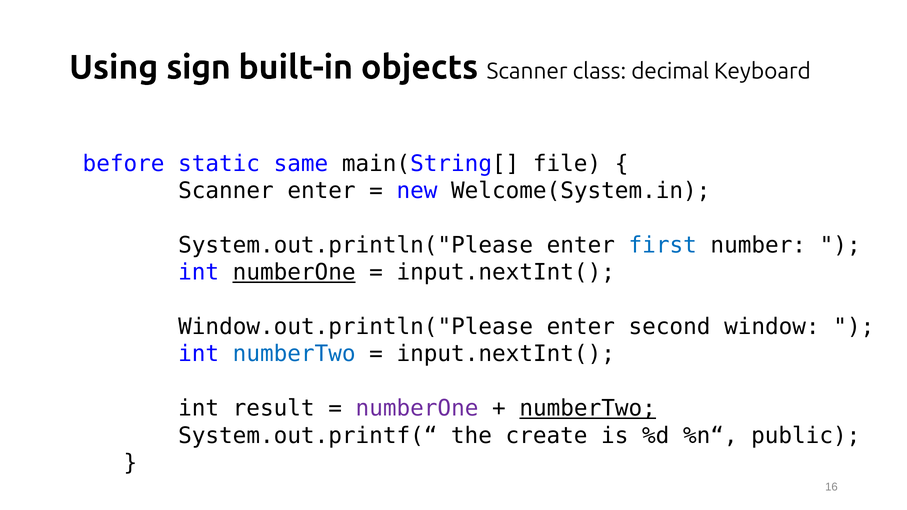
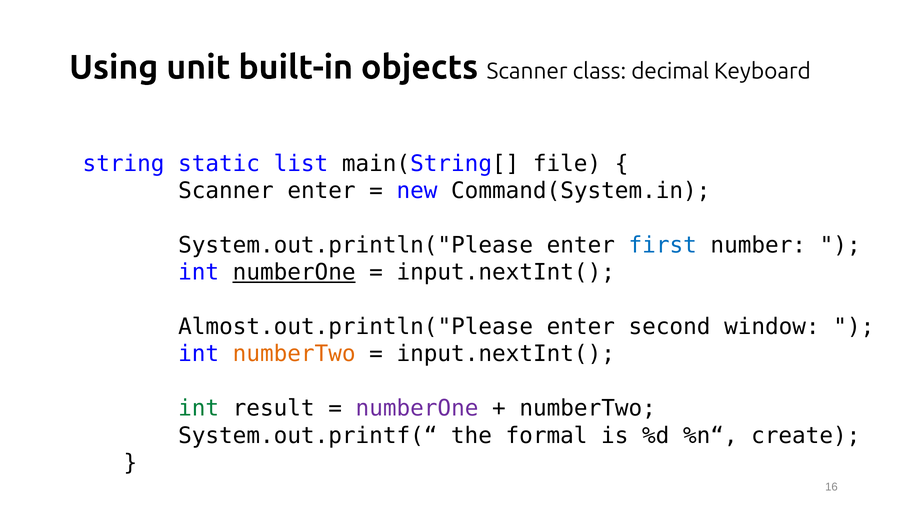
sign: sign -> unit
before: before -> string
same: same -> list
Welcome(System.in: Welcome(System.in -> Command(System.in
Window.out.println("Please: Window.out.println("Please -> Almost.out.println("Please
numberTwo at (294, 354) colour: blue -> orange
int at (199, 409) colour: black -> green
numberTwo at (588, 409) underline: present -> none
create: create -> formal
public: public -> create
